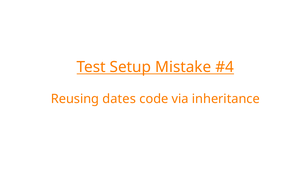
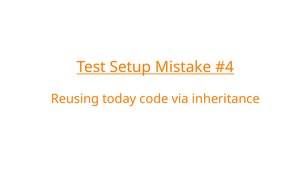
dates: dates -> today
